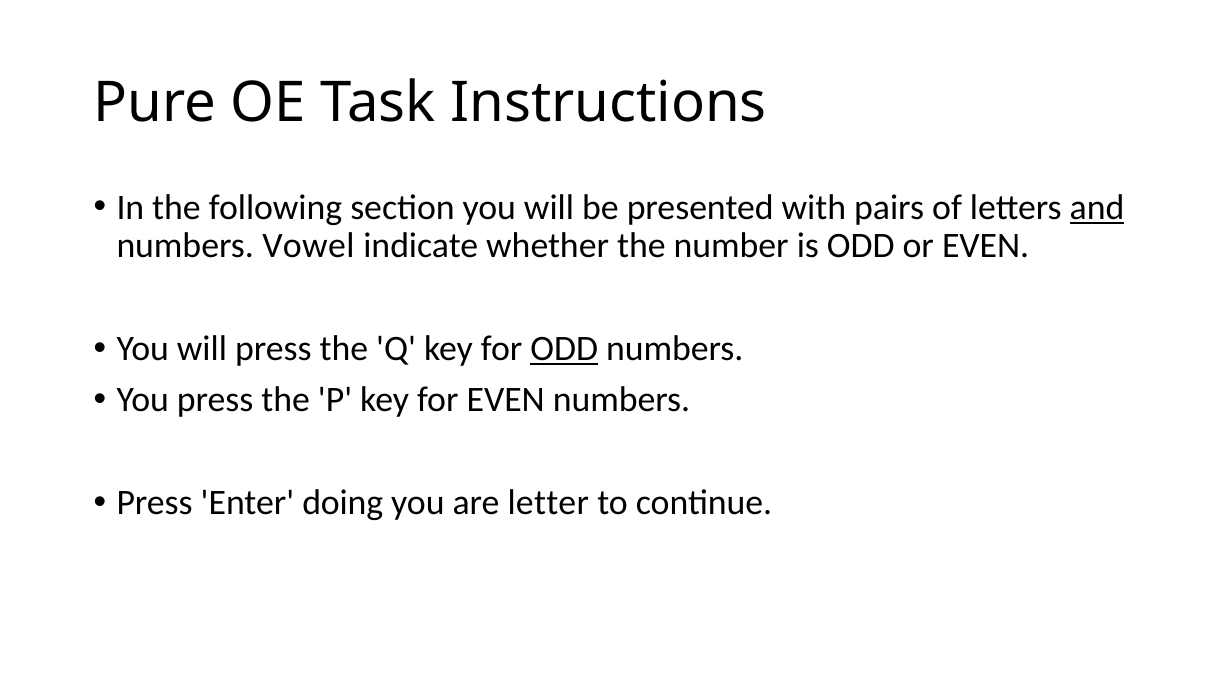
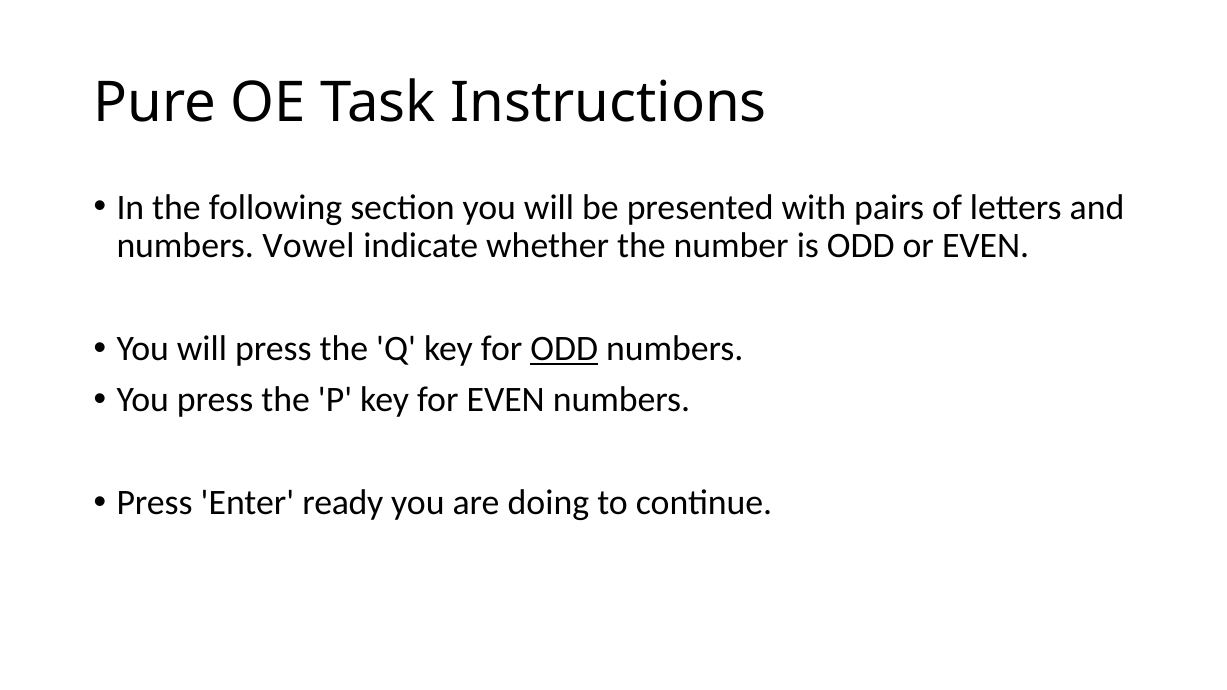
and underline: present -> none
doing: doing -> ready
letter: letter -> doing
